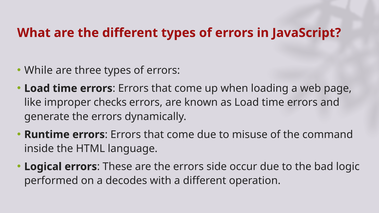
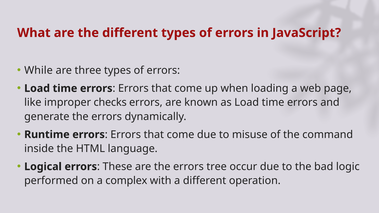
side: side -> tree
decodes: decodes -> complex
